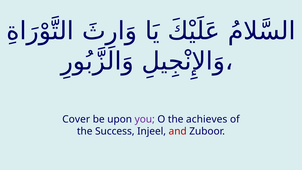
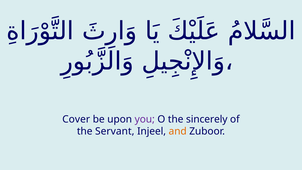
achieves: achieves -> sincerely
Success: Success -> Servant
and colour: red -> orange
